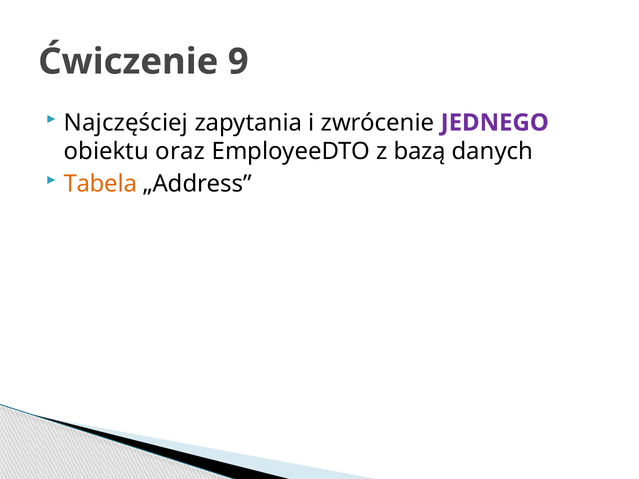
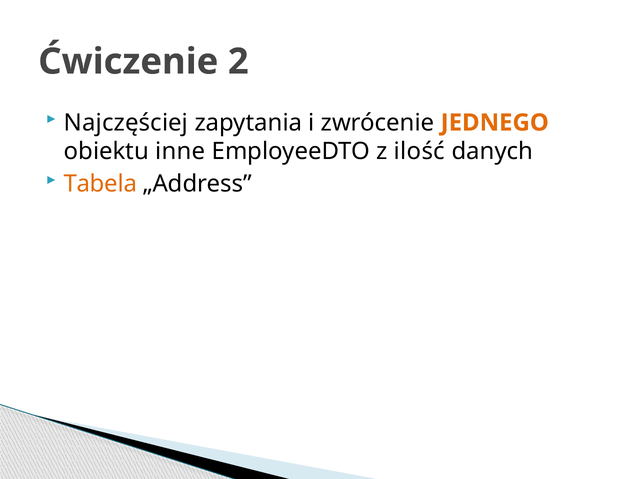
9: 9 -> 2
JEDNEGO colour: purple -> orange
oraz: oraz -> inne
bazą: bazą -> ilość
